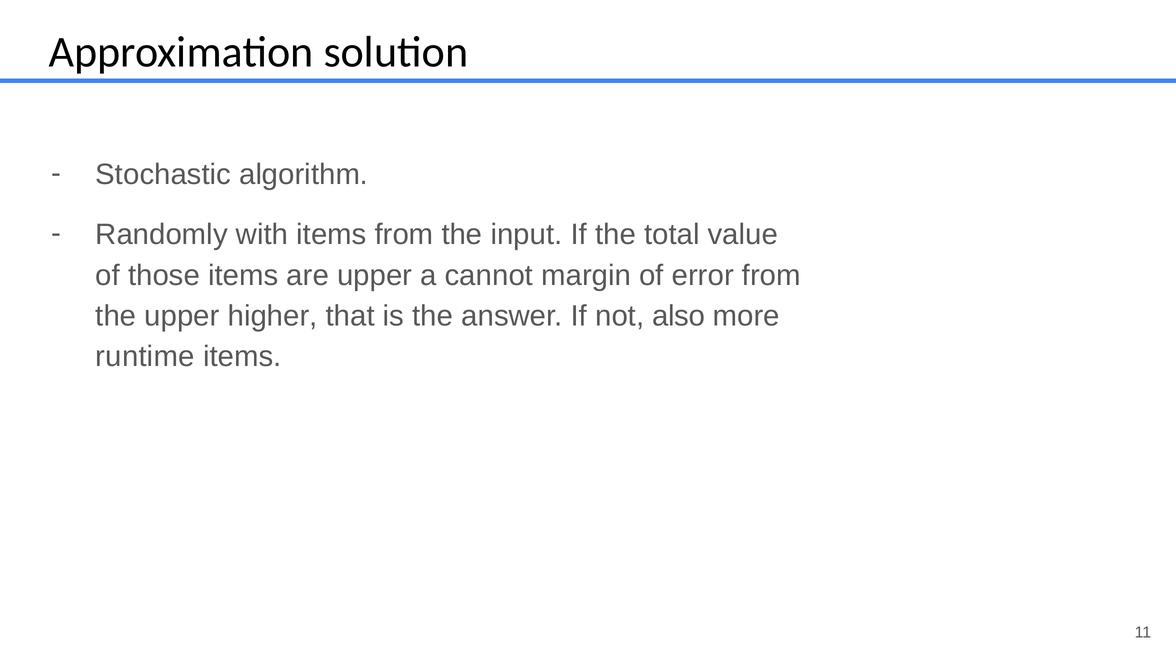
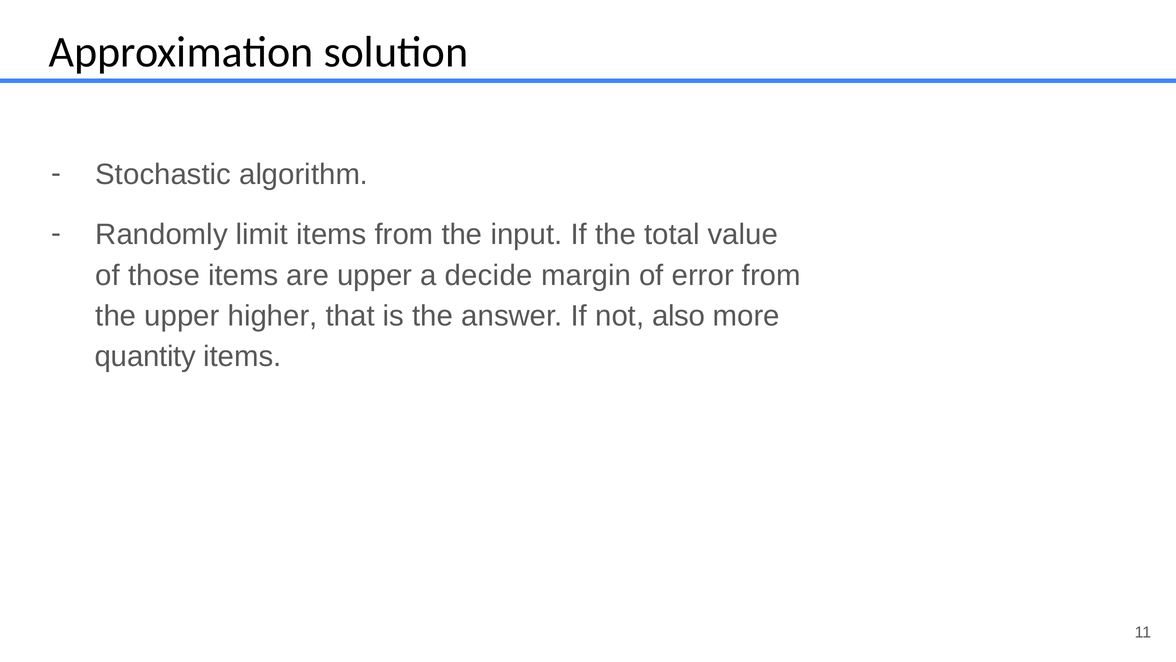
with: with -> limit
cannot: cannot -> decide
runtime: runtime -> quantity
